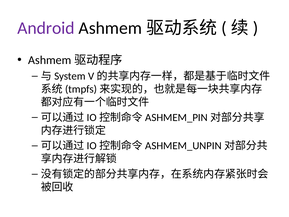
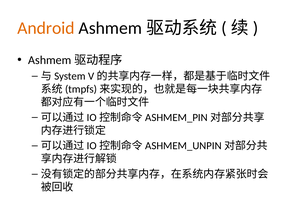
Android colour: purple -> orange
